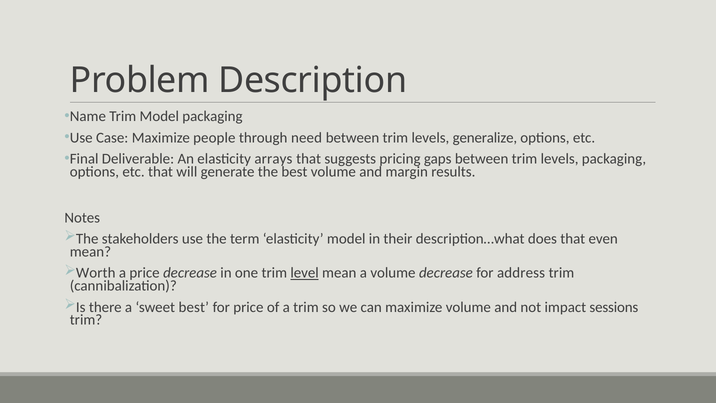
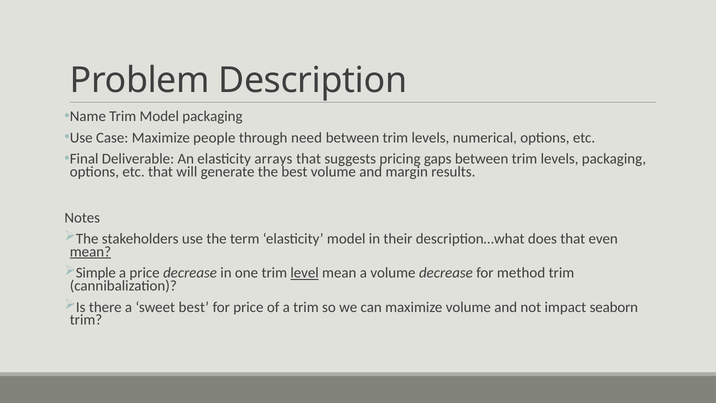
generalize: generalize -> numerical
mean at (90, 252) underline: none -> present
Worth: Worth -> Simple
address: address -> method
sessions: sessions -> seaborn
